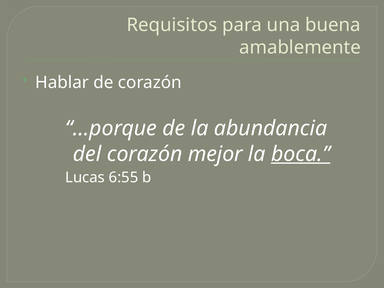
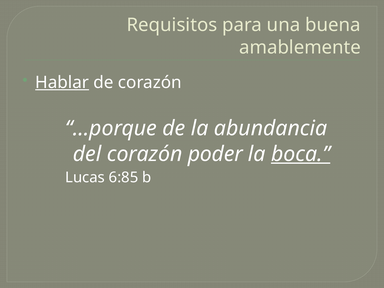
Hablar underline: none -> present
mejor: mejor -> poder
6:55: 6:55 -> 6:85
